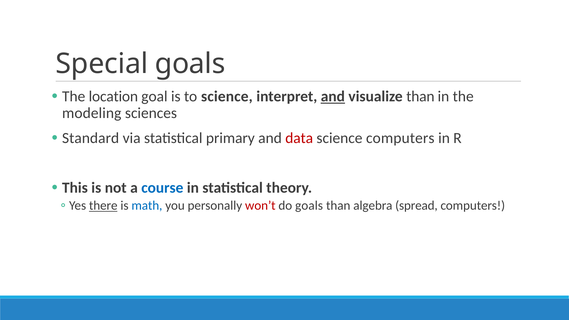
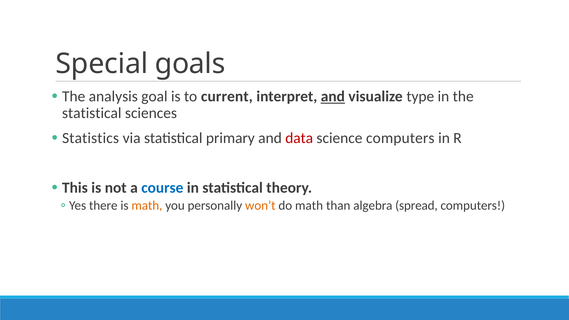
location: location -> analysis
to science: science -> current
visualize than: than -> type
modeling at (92, 113): modeling -> statistical
Standard: Standard -> Statistics
there underline: present -> none
math at (147, 206) colour: blue -> orange
won’t colour: red -> orange
do goals: goals -> math
